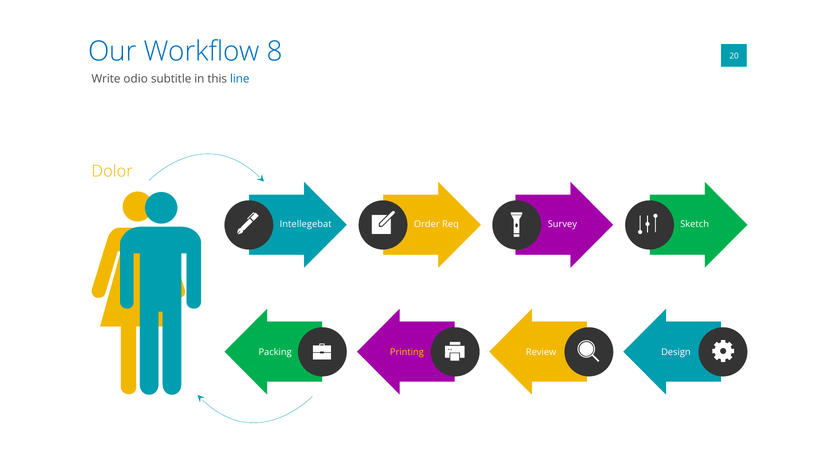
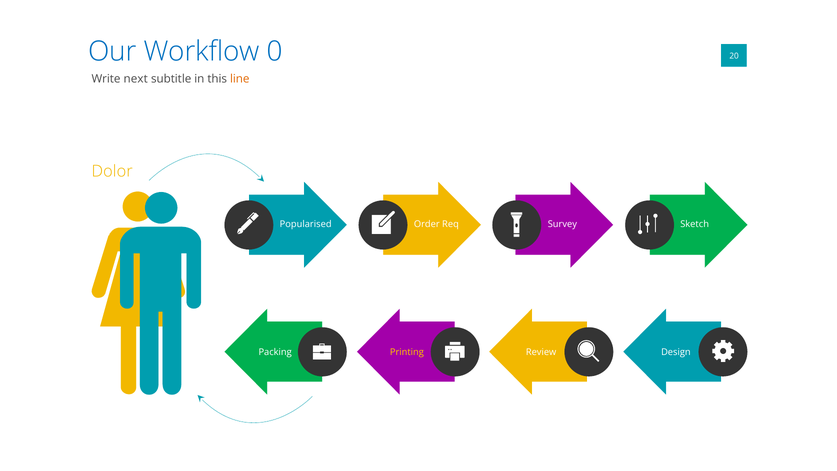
8: 8 -> 0
odio: odio -> next
line colour: blue -> orange
Intellegebat: Intellegebat -> Popularised
